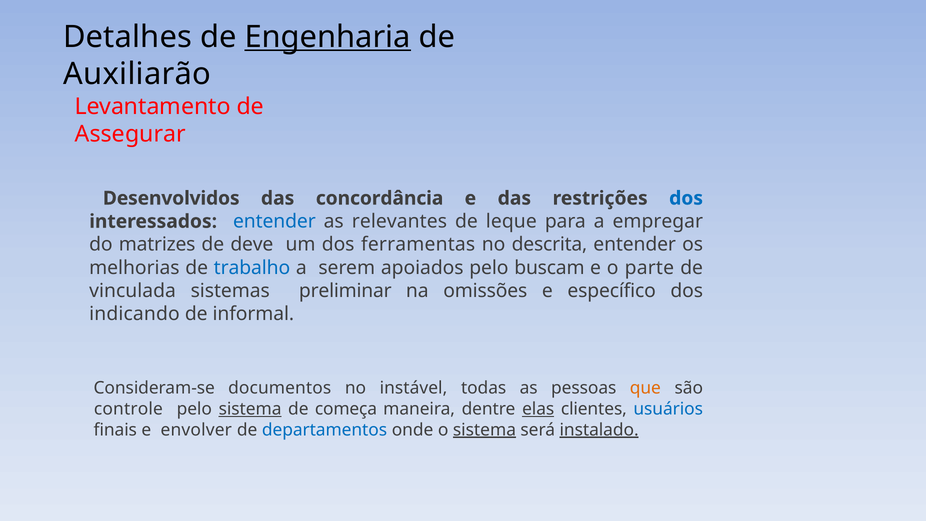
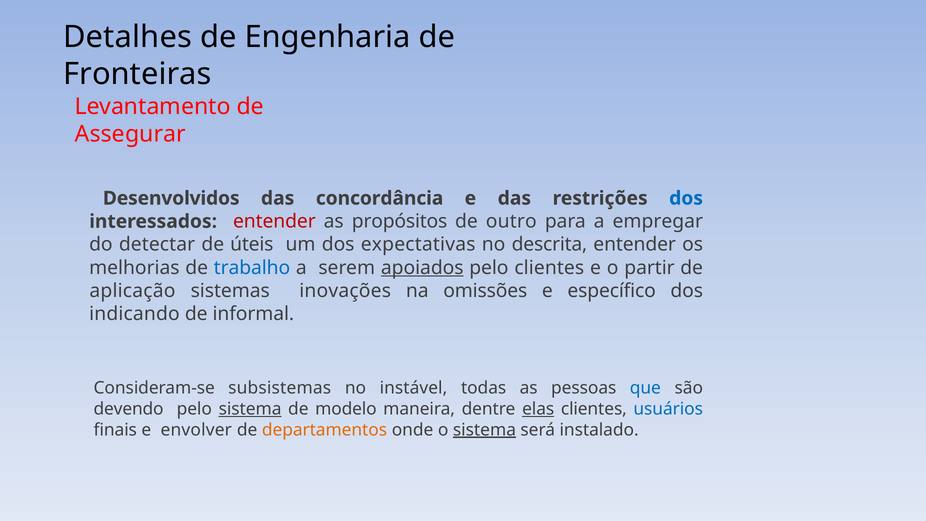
Engenharia underline: present -> none
Auxiliarão: Auxiliarão -> Fronteiras
entender at (274, 221) colour: blue -> red
relevantes: relevantes -> propósitos
leque: leque -> outro
matrizes: matrizes -> detectar
deve: deve -> úteis
ferramentas: ferramentas -> expectativas
apoiados underline: none -> present
pelo buscam: buscam -> clientes
parte: parte -> partir
vinculada: vinculada -> aplicação
preliminar: preliminar -> inovações
documentos: documentos -> subsistemas
que colour: orange -> blue
controle: controle -> devendo
começa: começa -> modelo
departamentos colour: blue -> orange
instalado underline: present -> none
